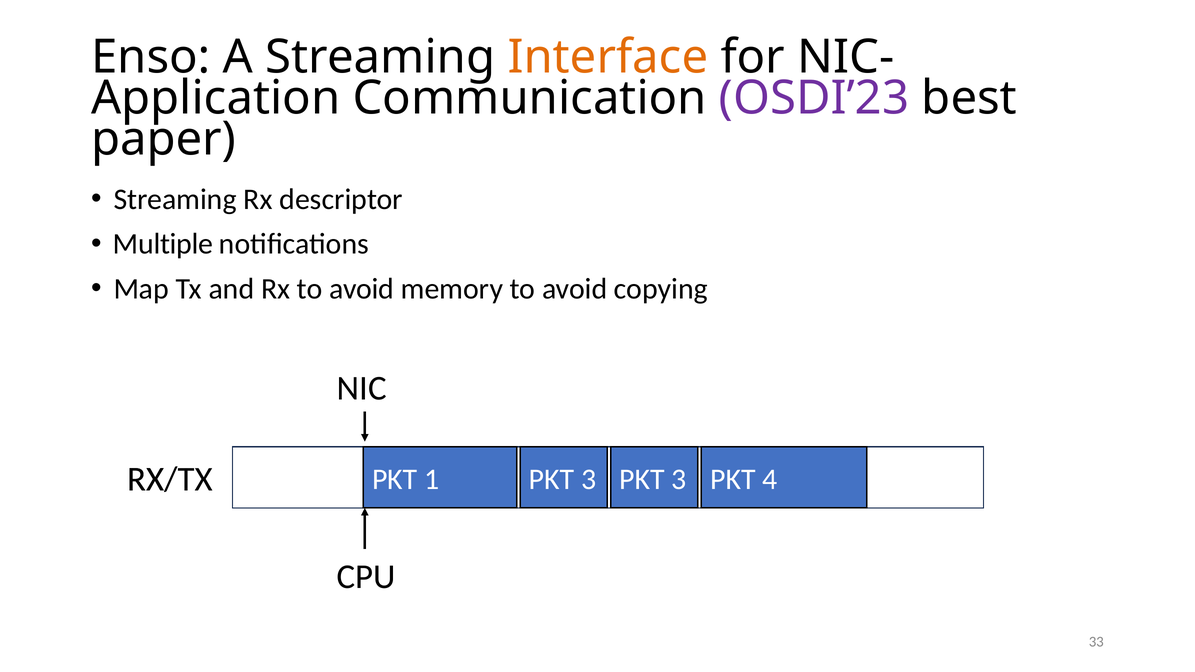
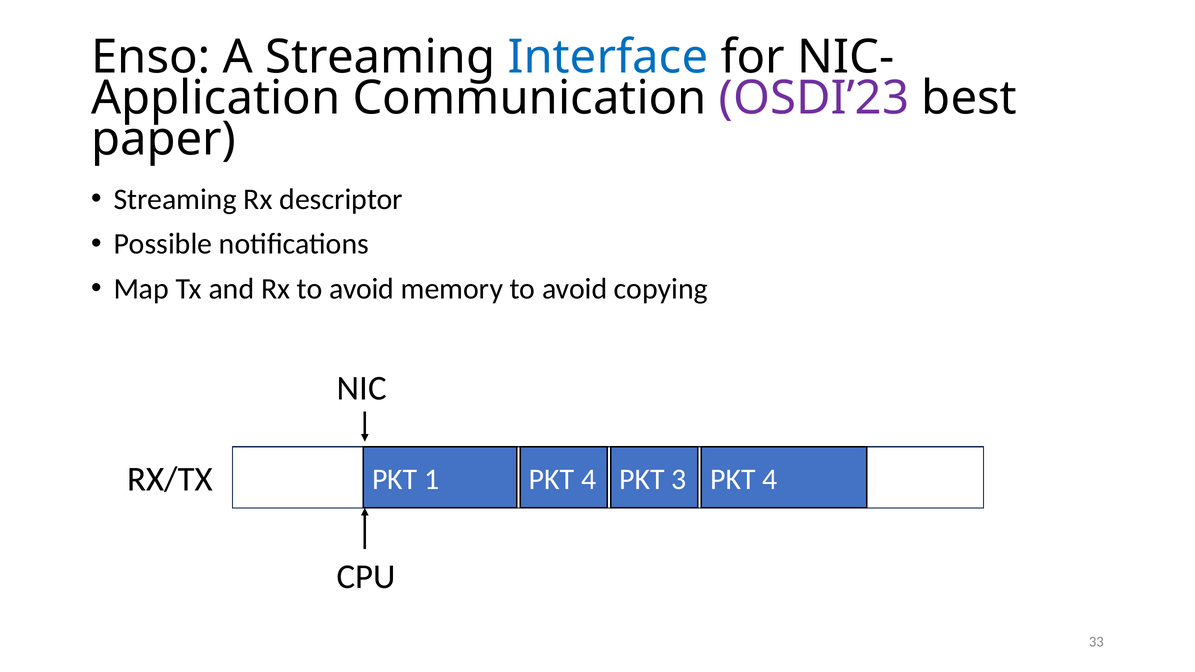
Interface colour: orange -> blue
Multiple: Multiple -> Possible
1 PKT 3: 3 -> 4
